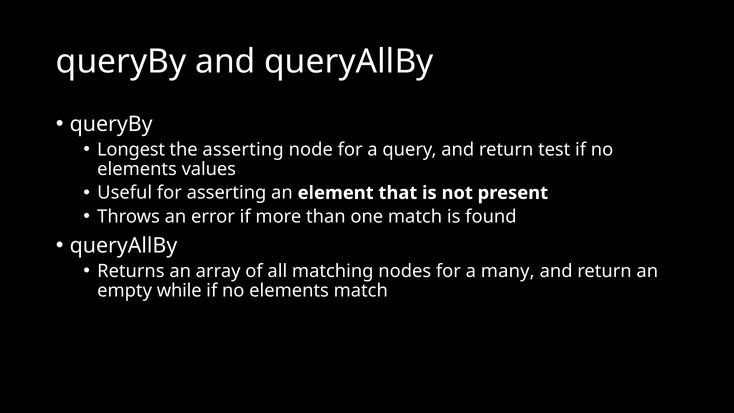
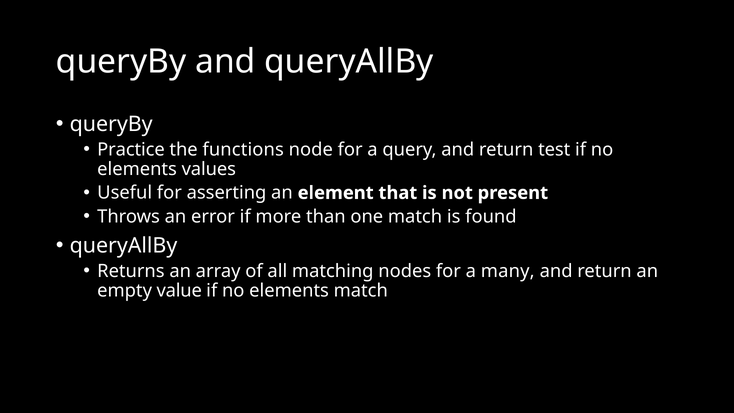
Longest: Longest -> Practice
the asserting: asserting -> functions
while: while -> value
